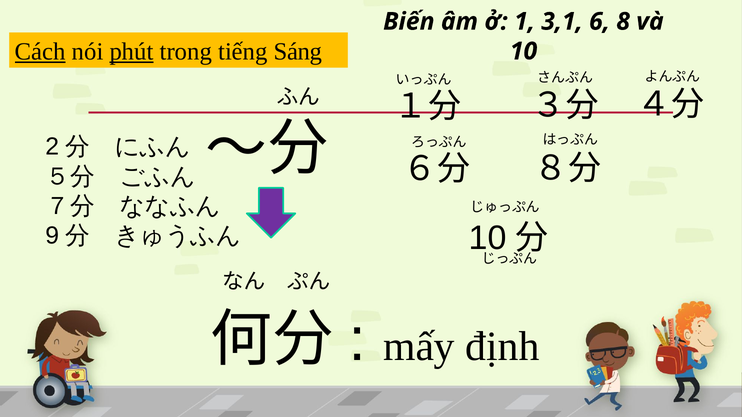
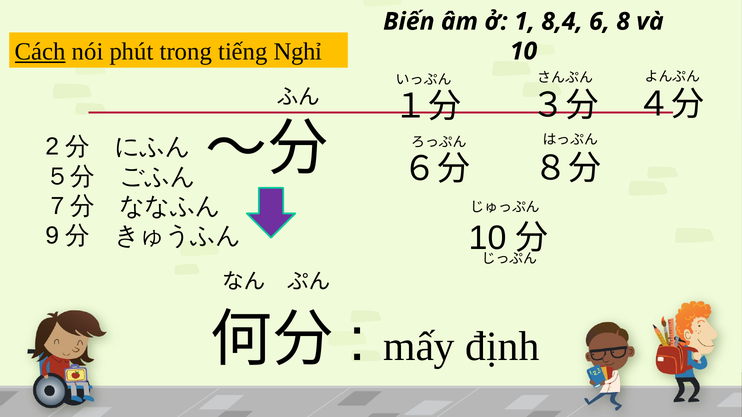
3,1: 3,1 -> 8,4
phút underline: present -> none
Sáng: Sáng -> Nghỉ
